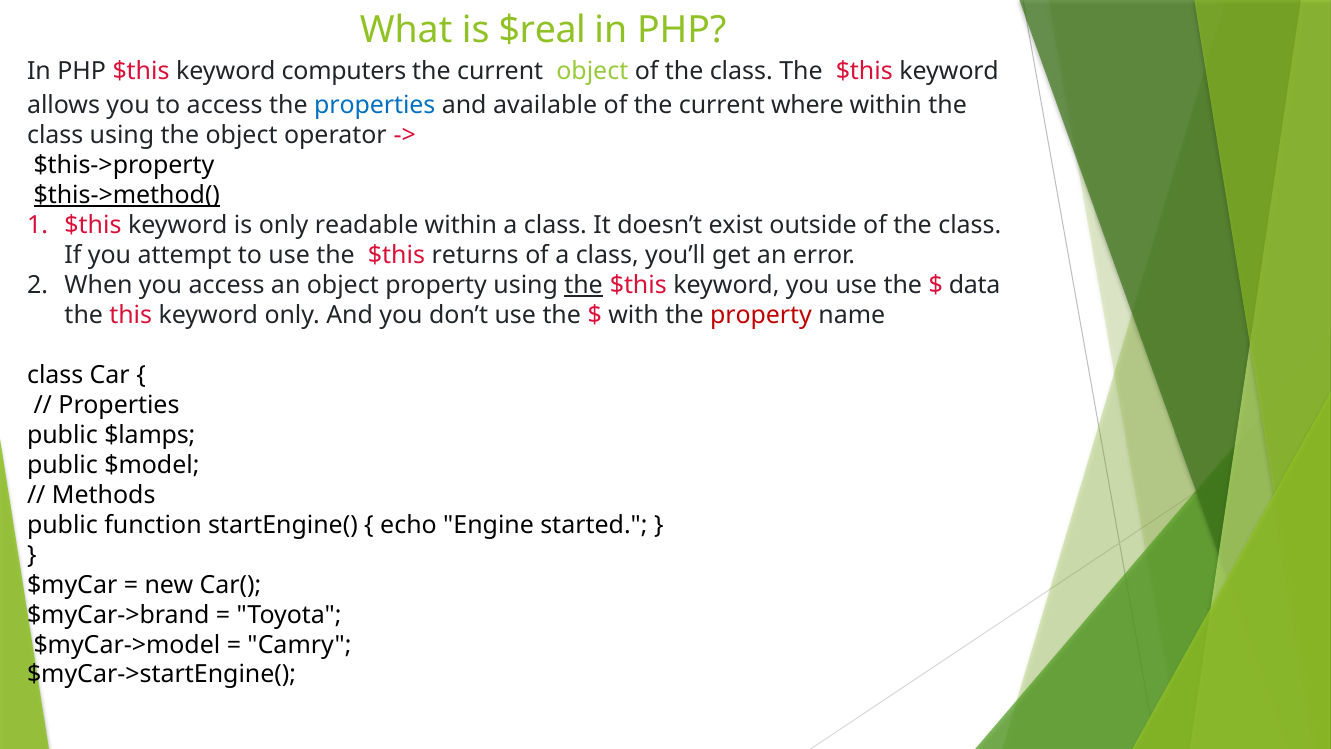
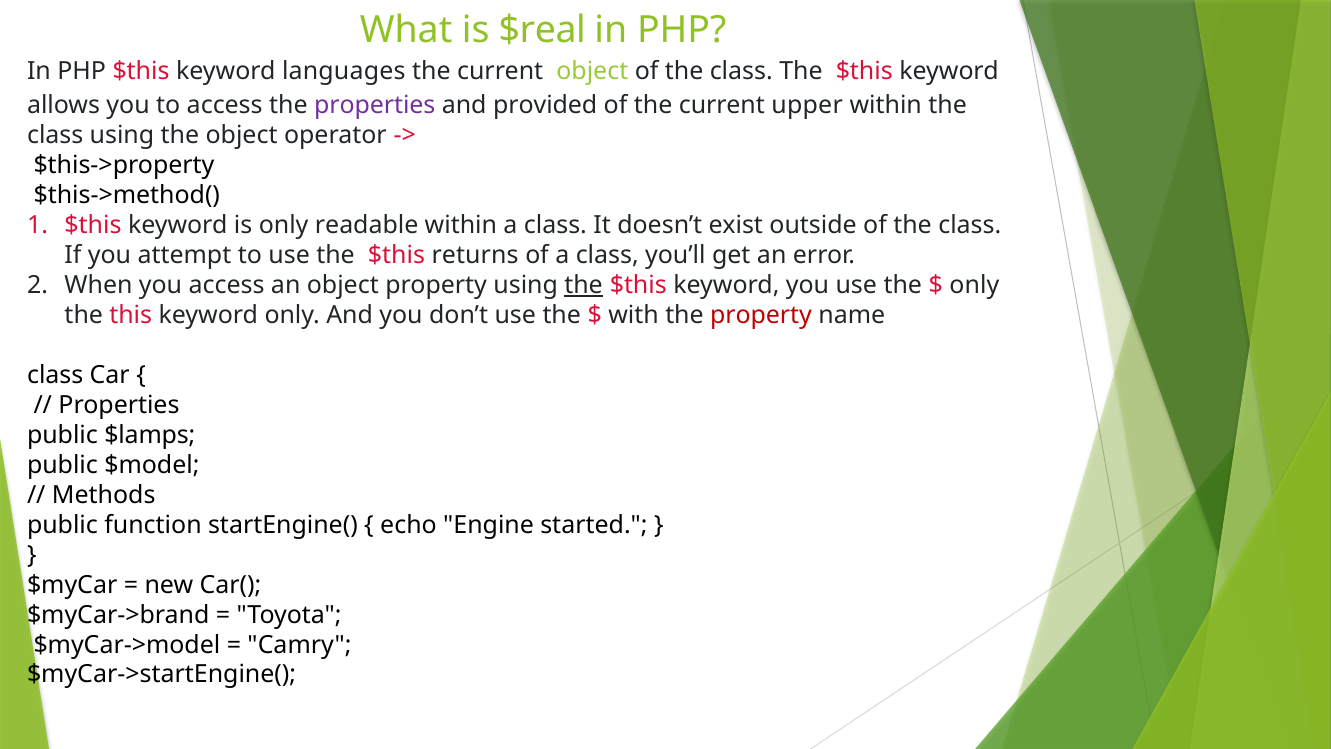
computers: computers -> languages
properties at (375, 105) colour: blue -> purple
available: available -> provided
where: where -> upper
$this->method( underline: present -> none
data at (975, 285): data -> only
